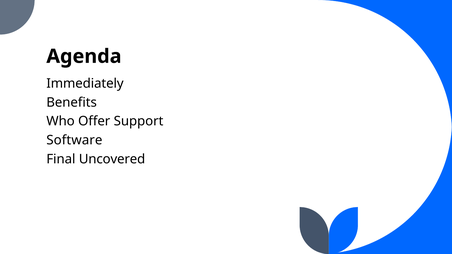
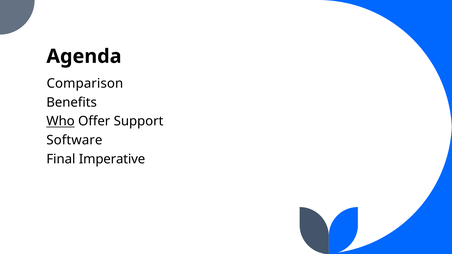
Immediately: Immediately -> Comparison
Who underline: none -> present
Uncovered: Uncovered -> Imperative
